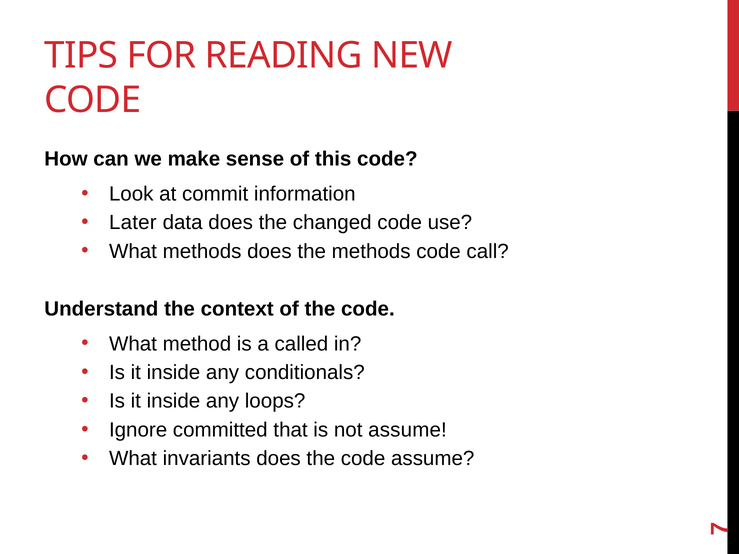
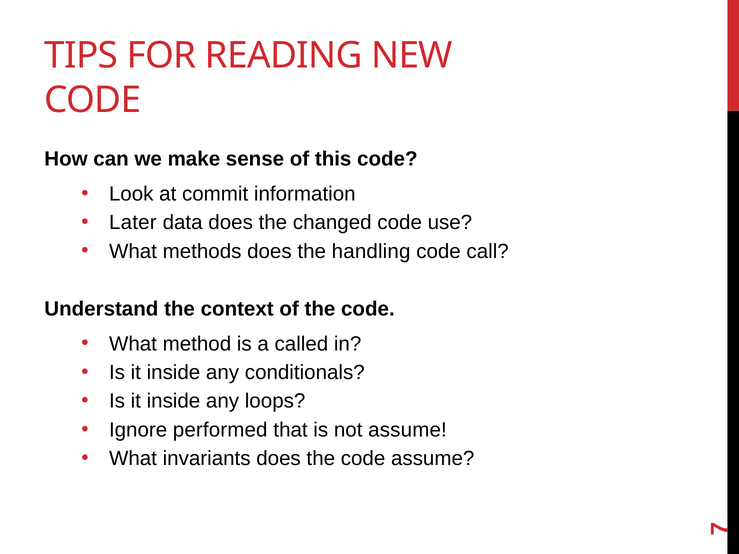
the methods: methods -> handling
committed: committed -> performed
